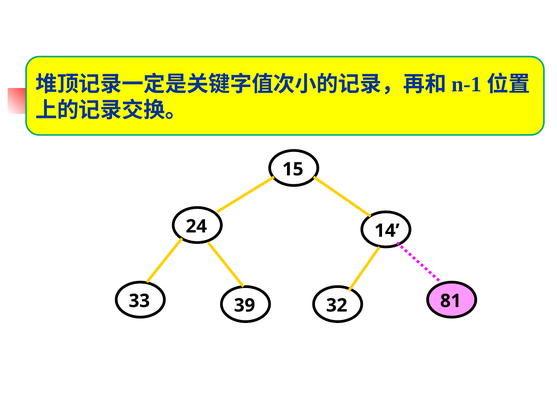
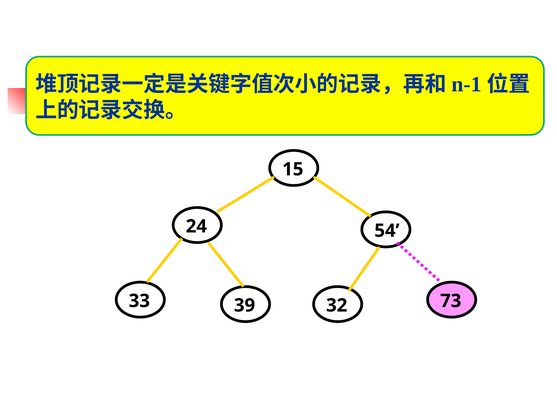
14: 14 -> 54
81: 81 -> 73
